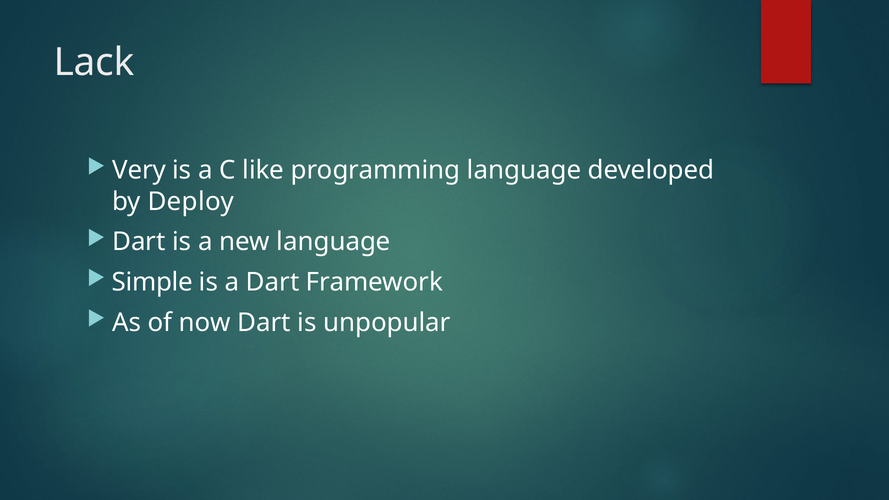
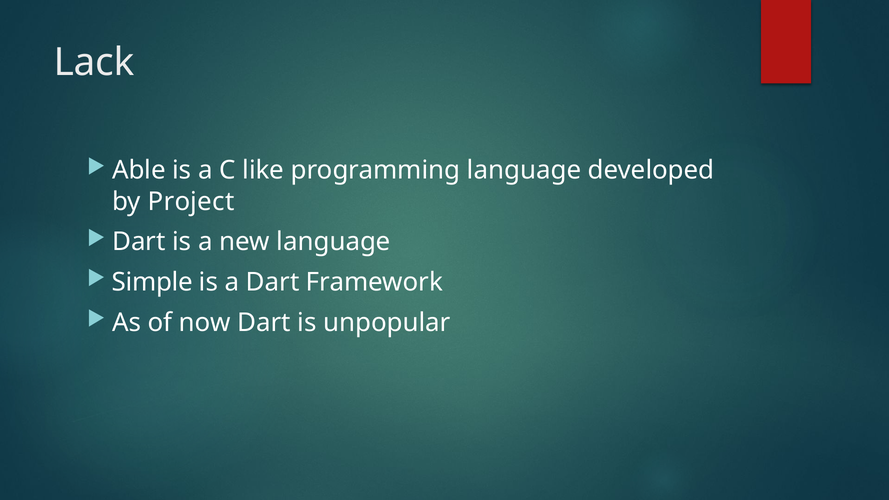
Very: Very -> Able
Deploy: Deploy -> Project
